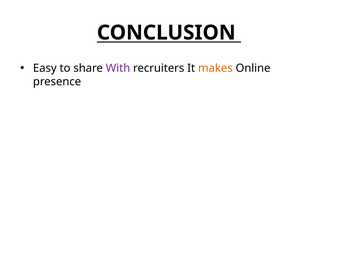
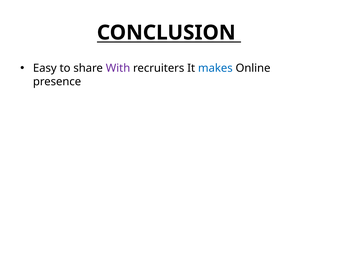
makes colour: orange -> blue
